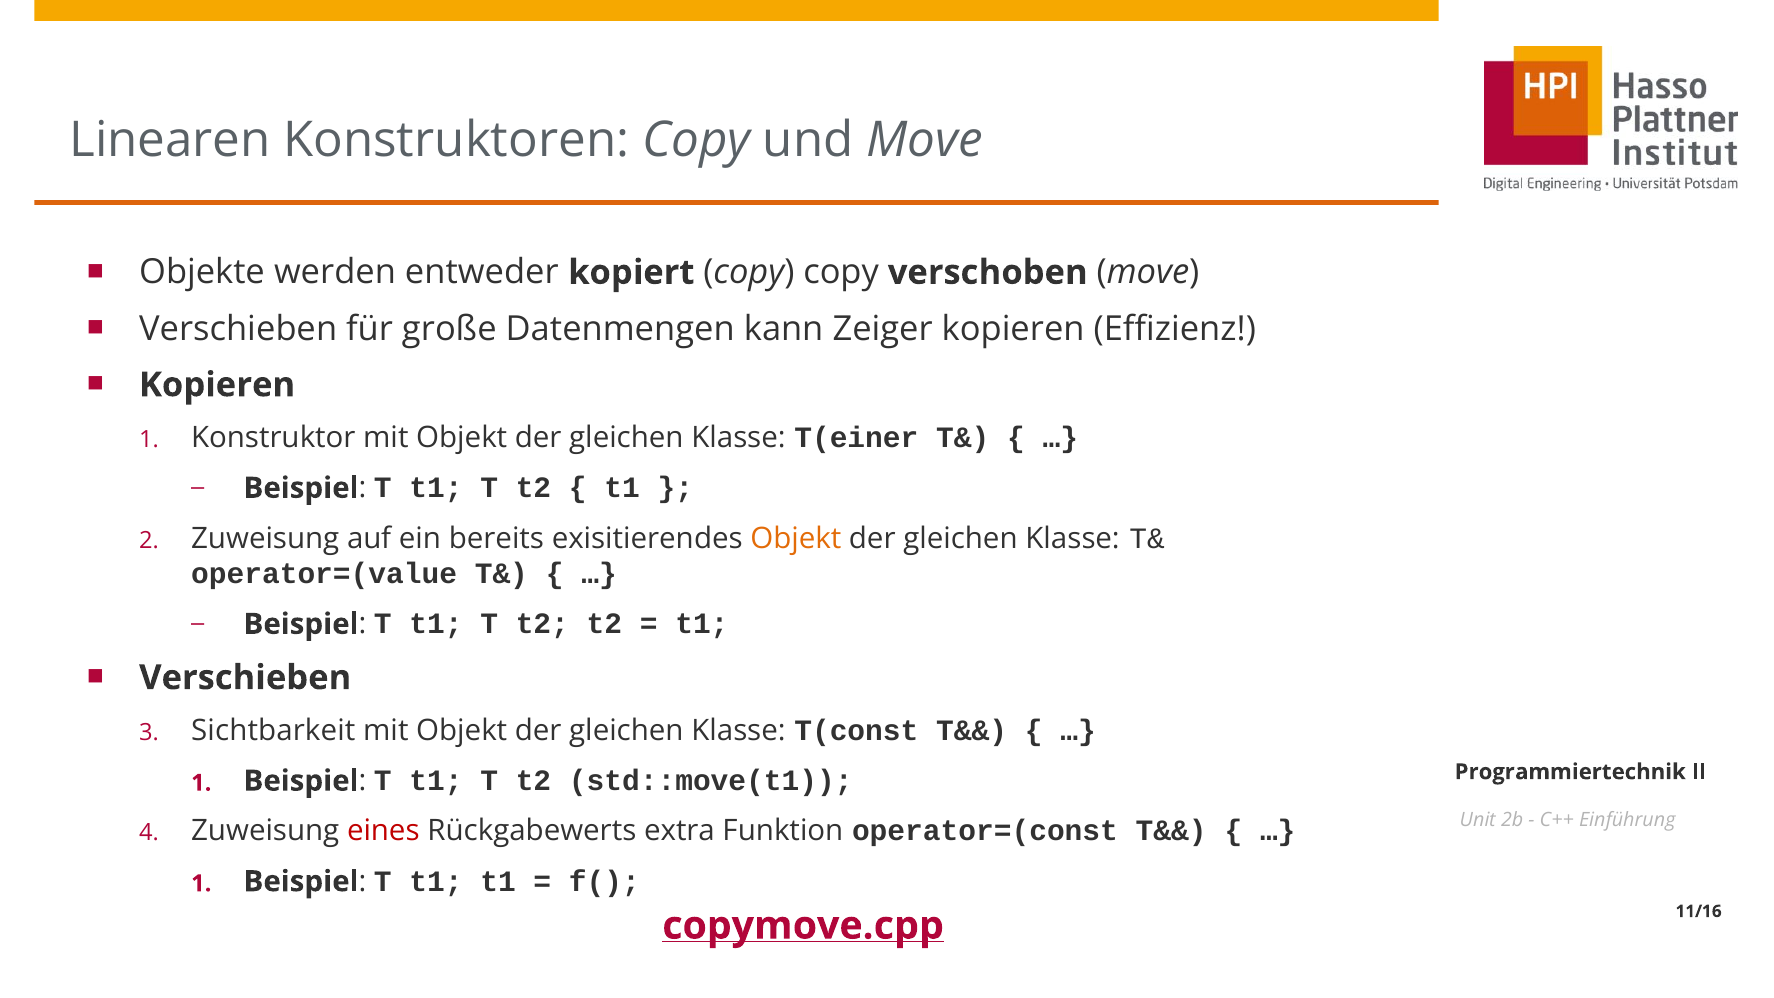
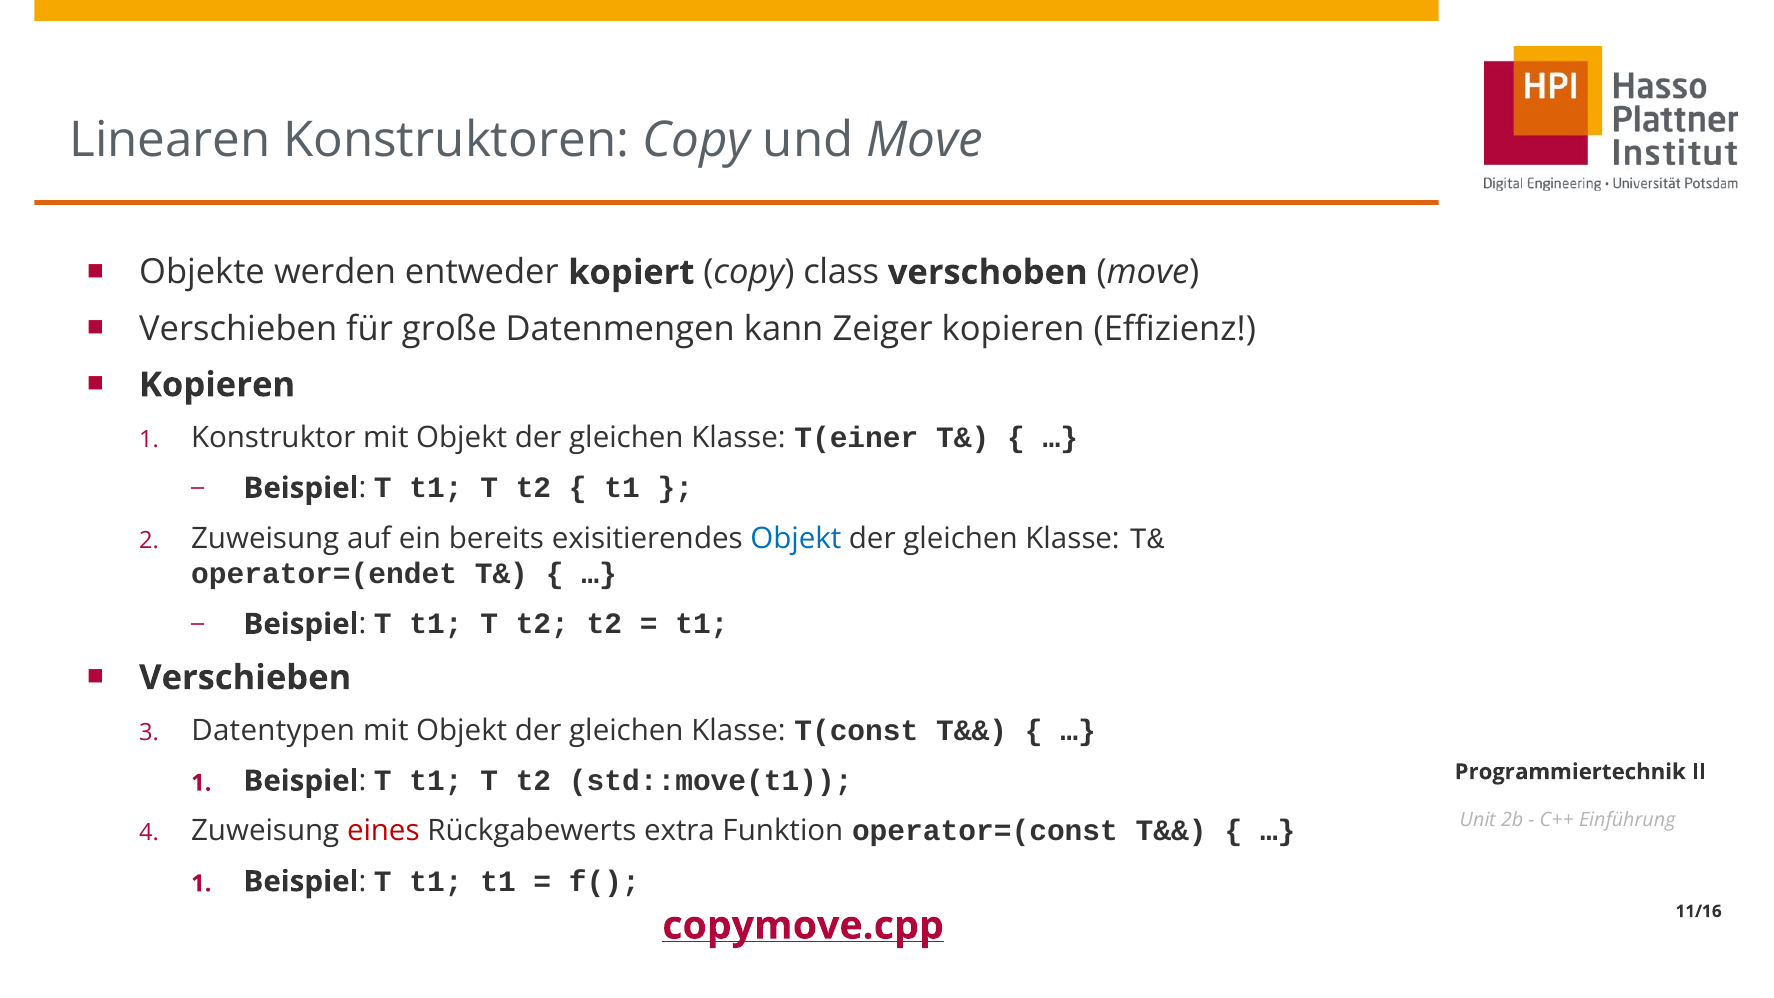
copy copy: copy -> class
Objekt at (796, 538) colour: orange -> blue
operator=(value: operator=(value -> operator=(endet
Sichtbarkeit: Sichtbarkeit -> Datentypen
